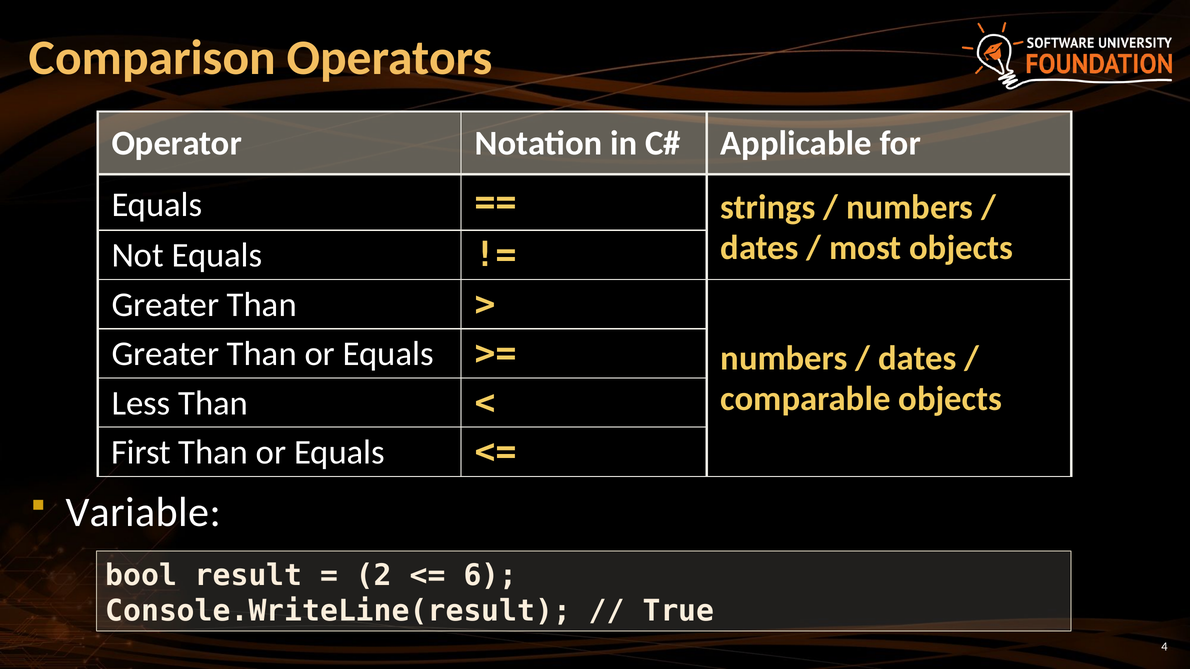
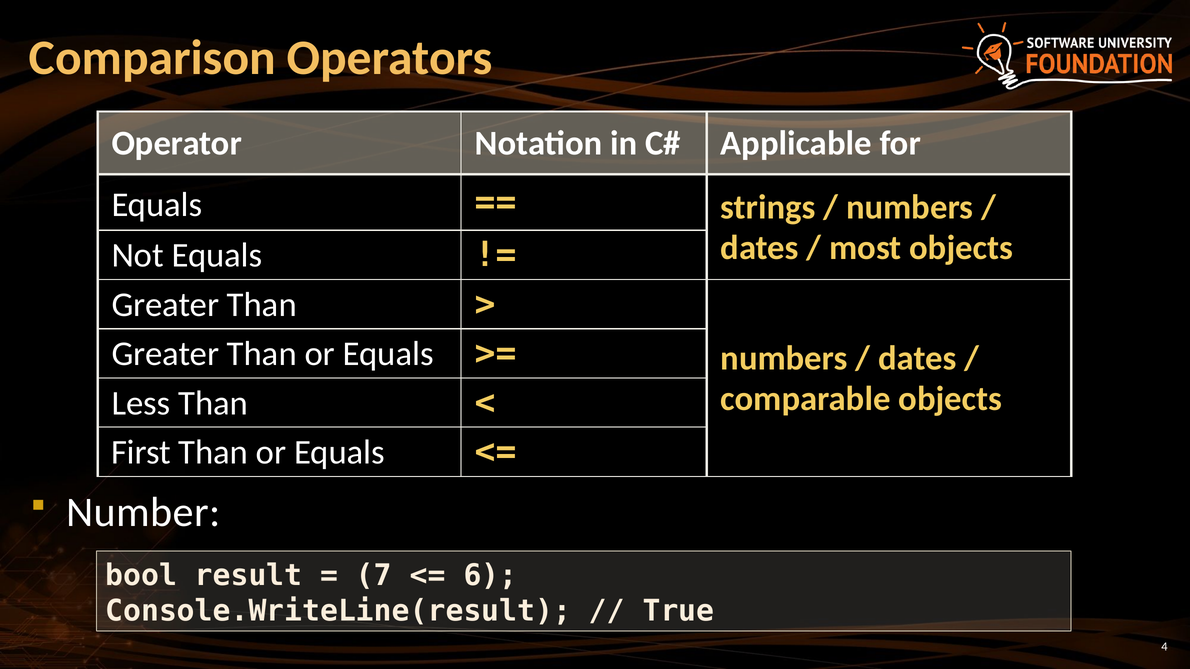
Variable: Variable -> Number
2: 2 -> 7
